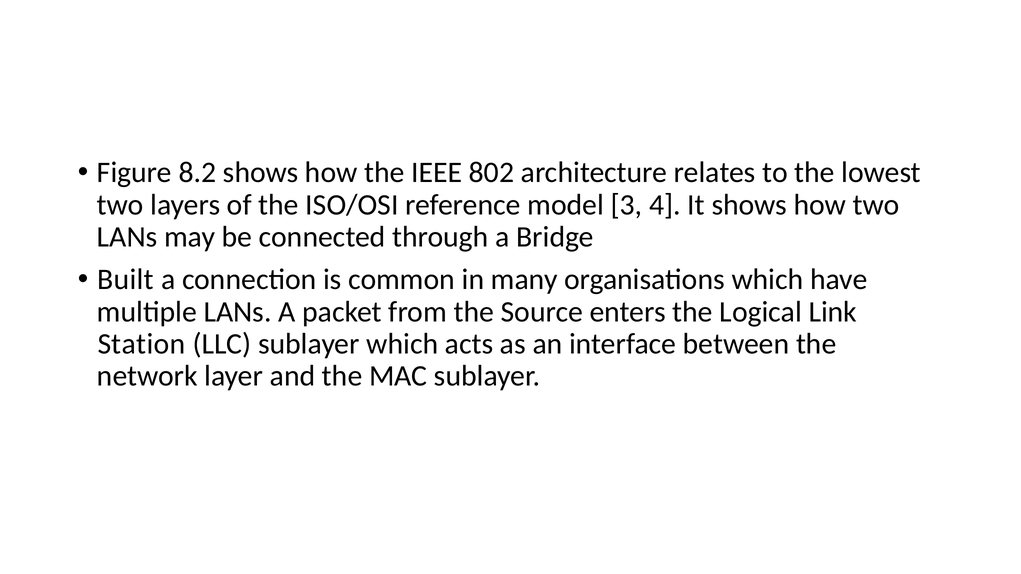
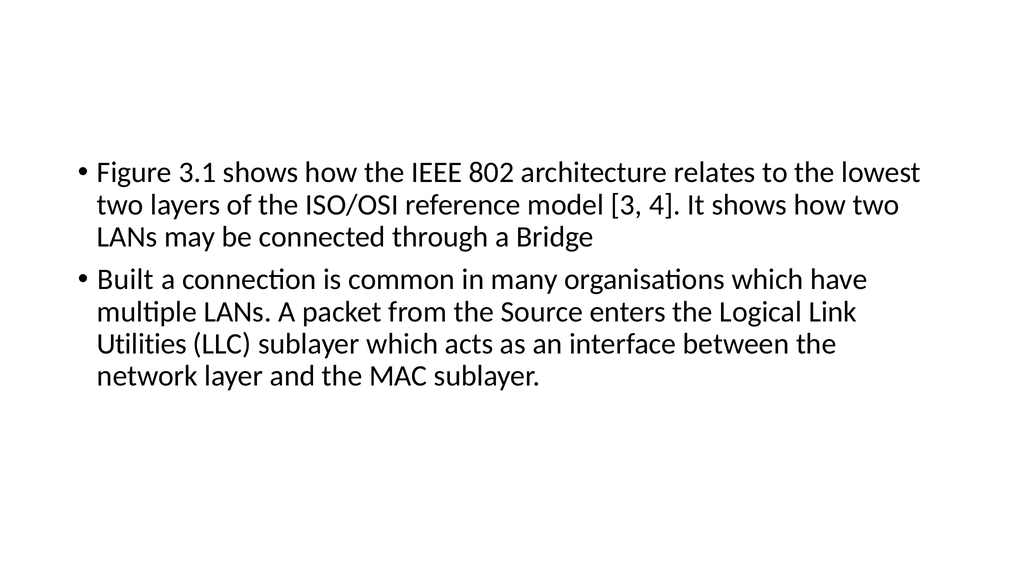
8.2: 8.2 -> 3.1
Station: Station -> Utilities
